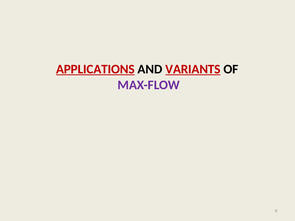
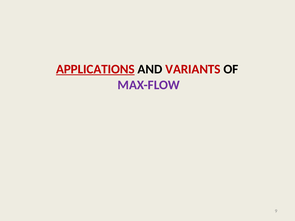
VARIANTS underline: present -> none
